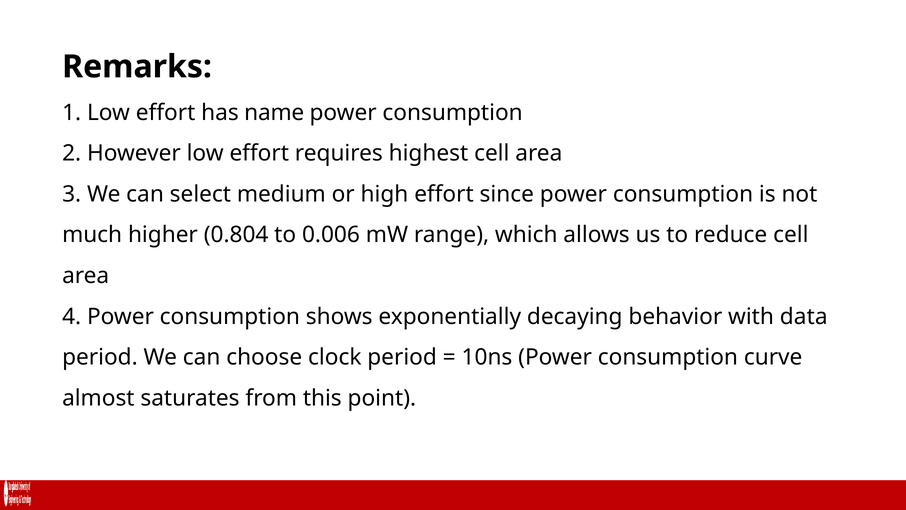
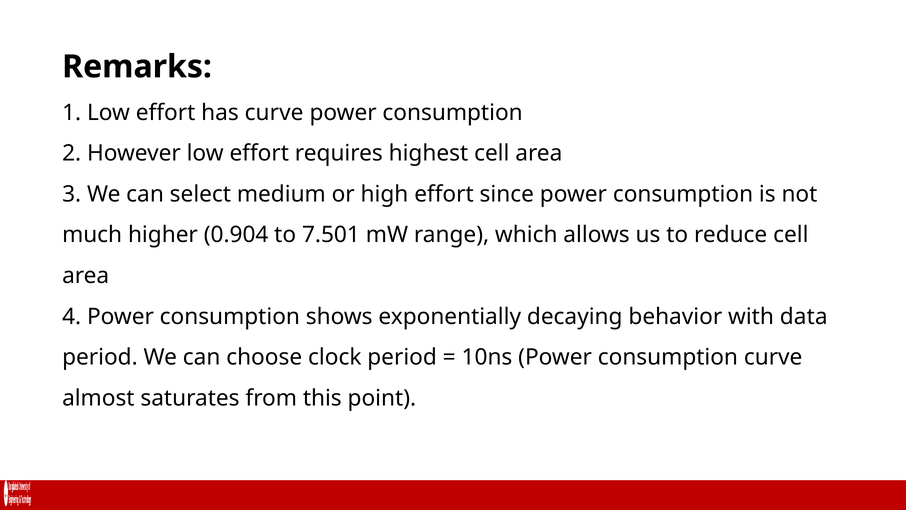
has name: name -> curve
0.804: 0.804 -> 0.904
0.006: 0.006 -> 7.501
